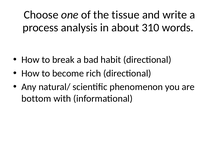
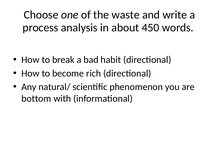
tissue: tissue -> waste
310: 310 -> 450
